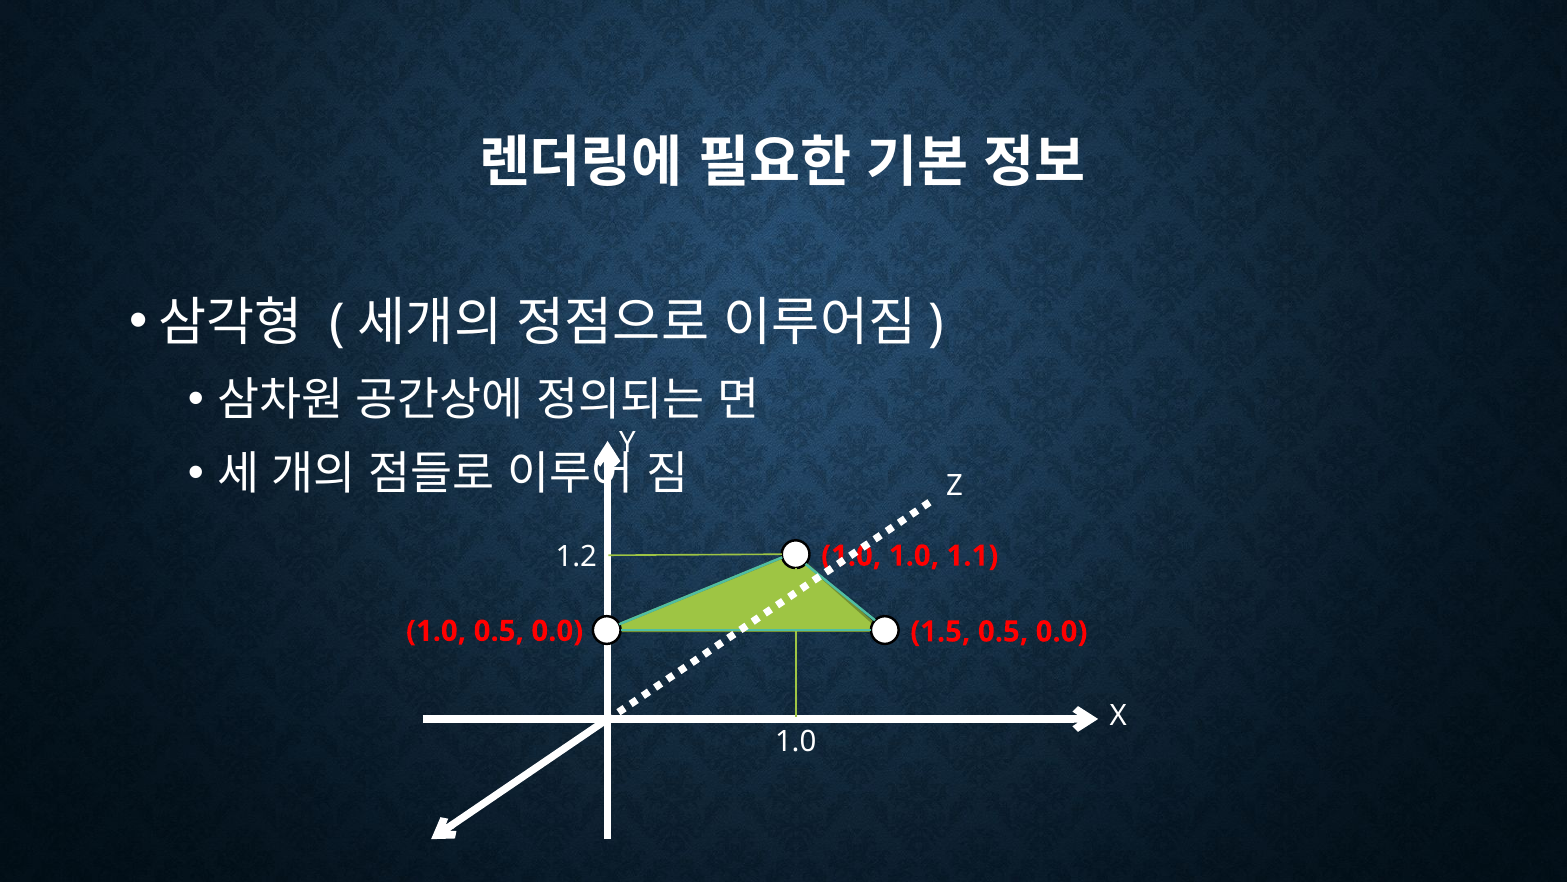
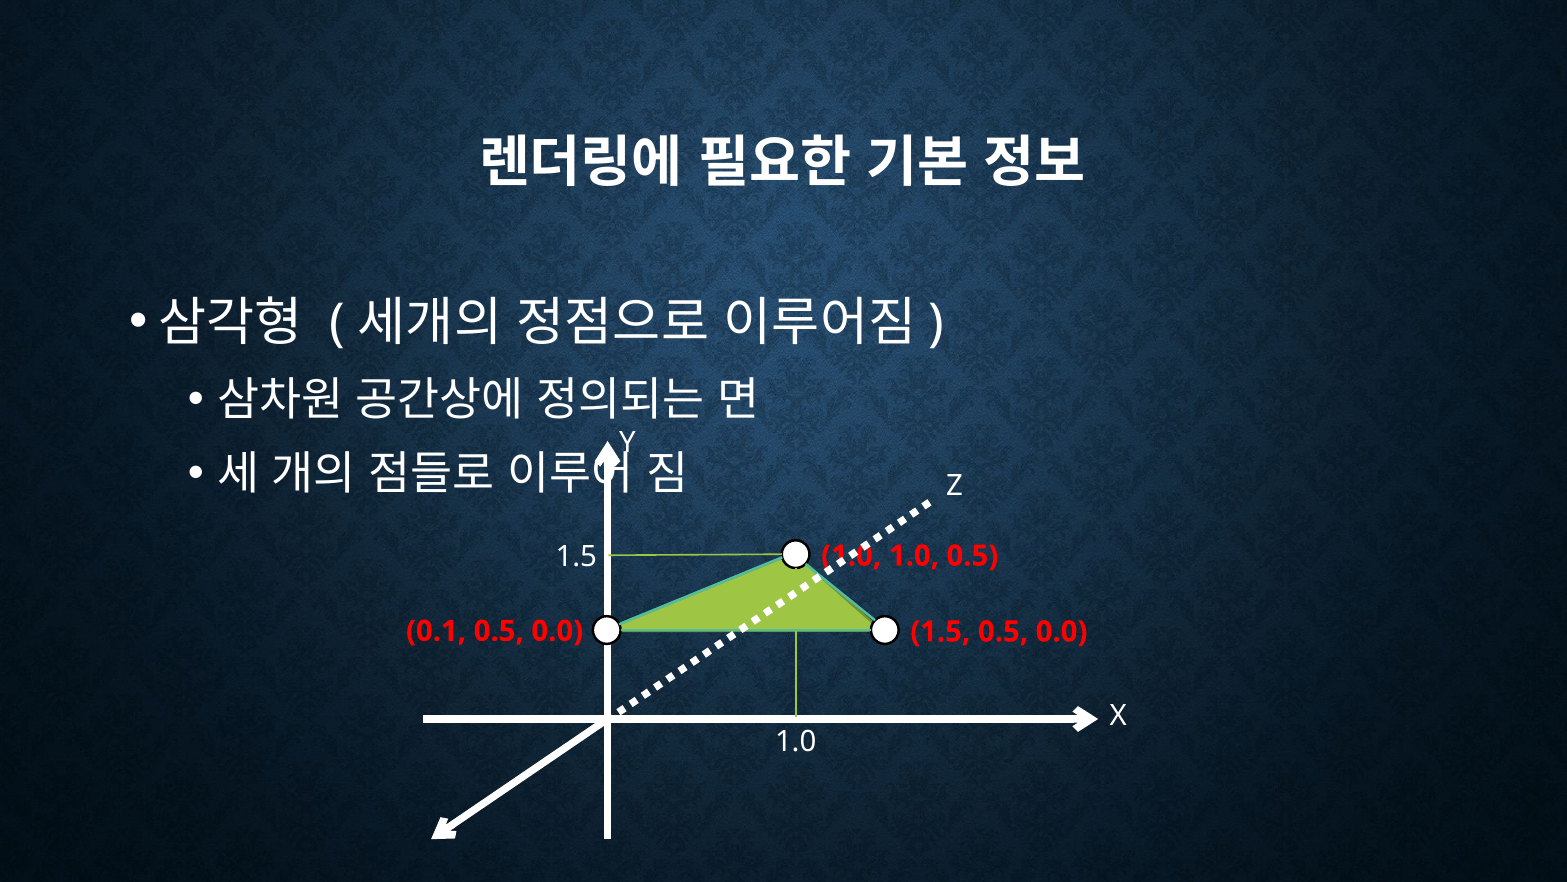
1.2 at (576, 557): 1.2 -> 1.5
1.1 at (972, 556): 1.1 -> 0.5
1.0 at (436, 631): 1.0 -> 0.1
